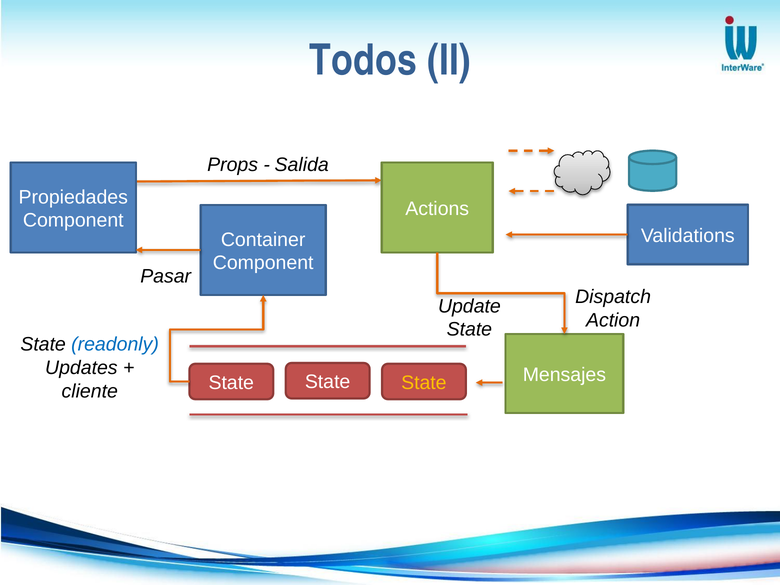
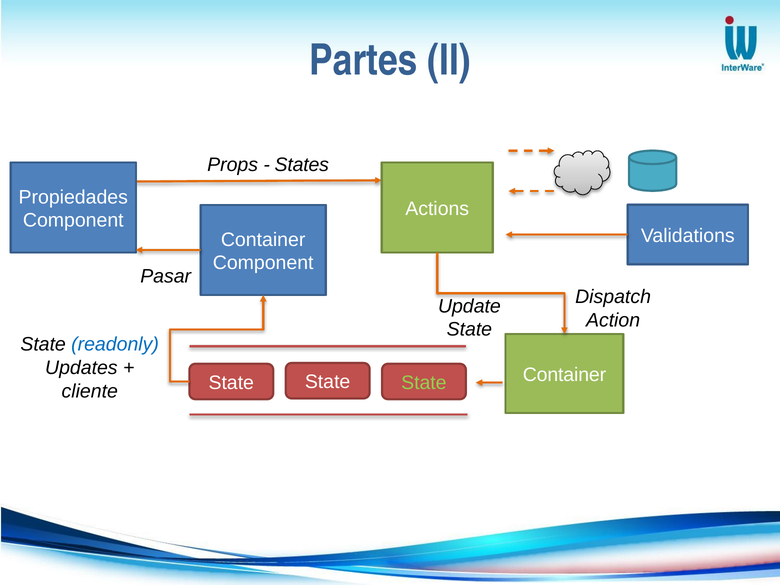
Todos: Todos -> Partes
Salida: Salida -> States
Mensajes at (564, 375): Mensajes -> Container
State at (424, 383) colour: yellow -> light green
